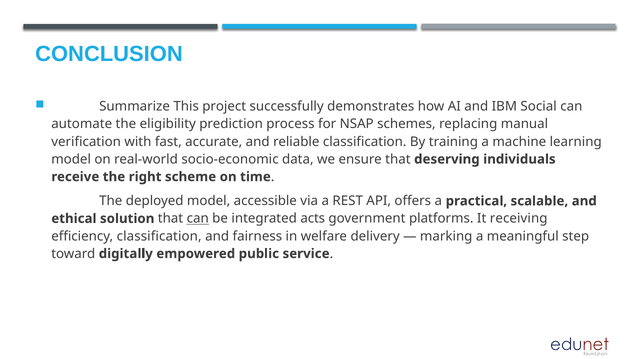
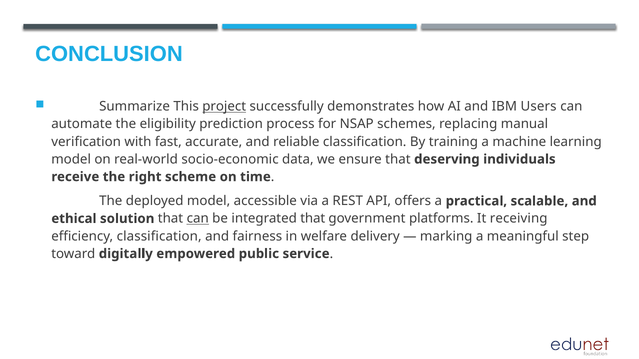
project underline: none -> present
Social: Social -> Users
integrated acts: acts -> that
